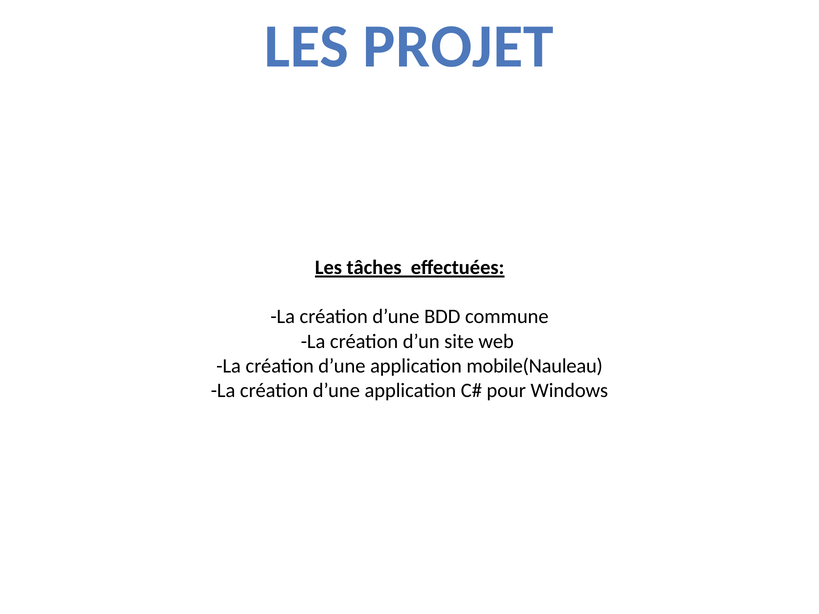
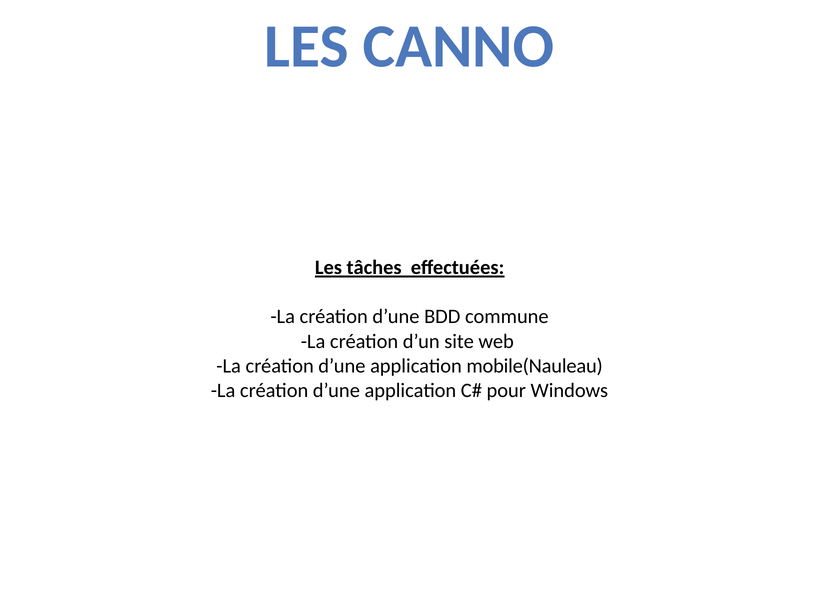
PROJET: PROJET -> CANNO
